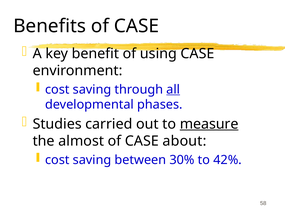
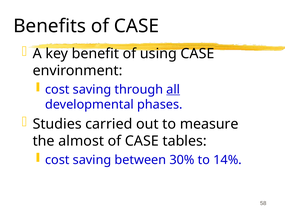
measure underline: present -> none
about: about -> tables
42%: 42% -> 14%
